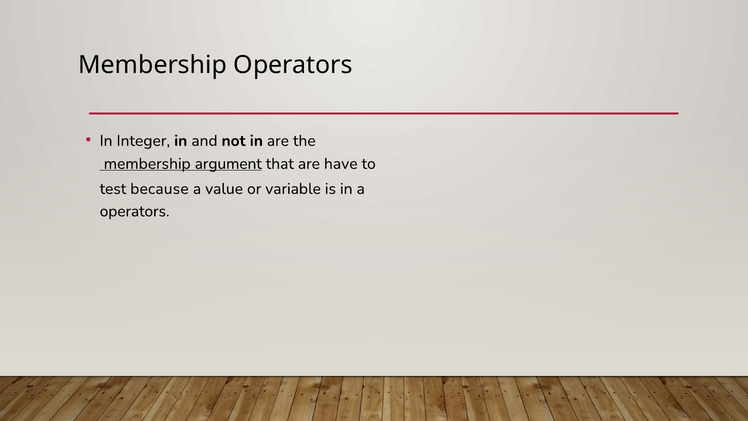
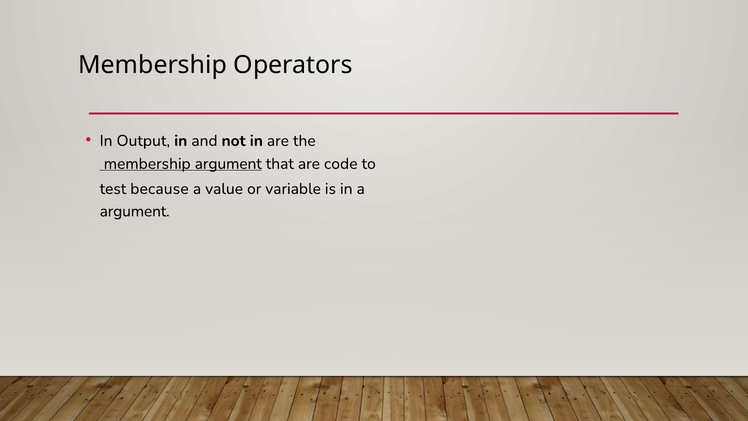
Integer: Integer -> Output
have: have -> code
operators at (135, 211): operators -> argument
